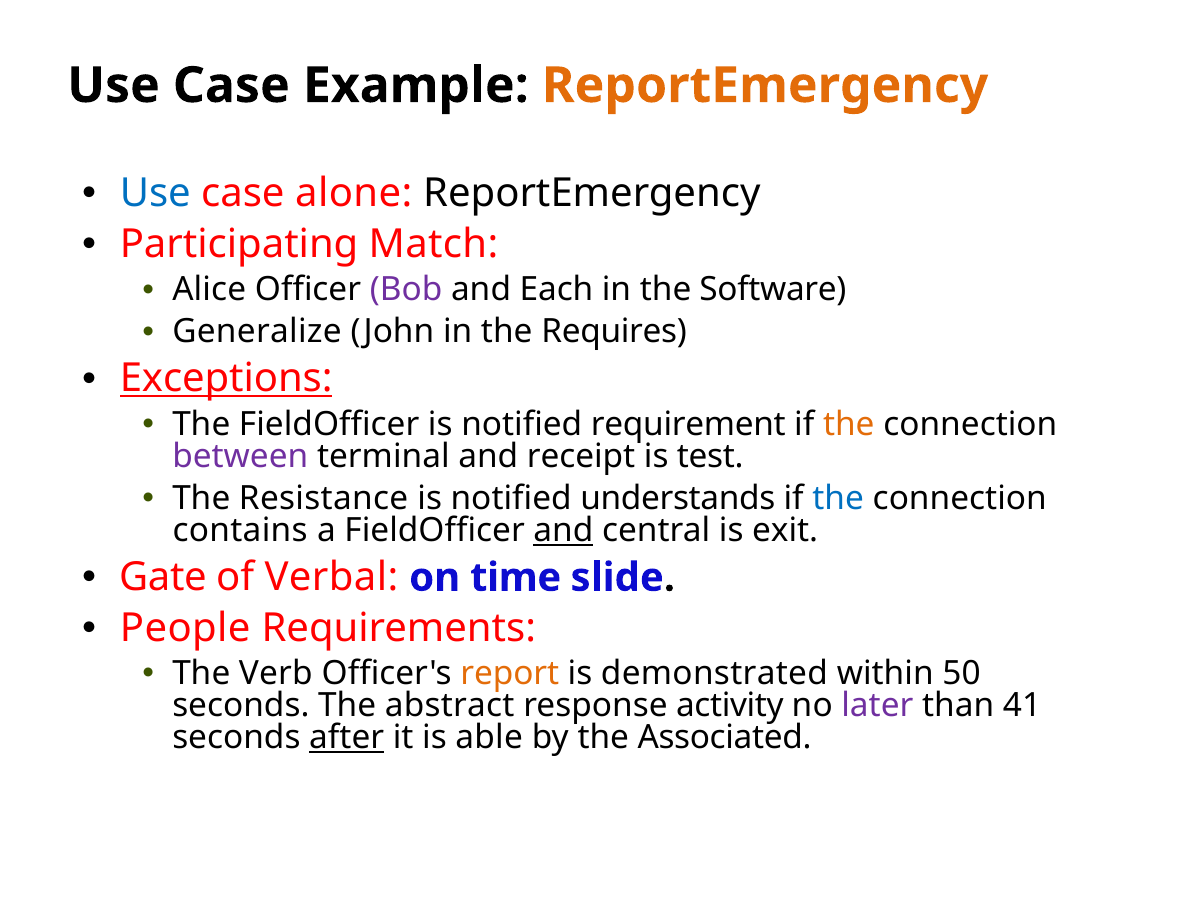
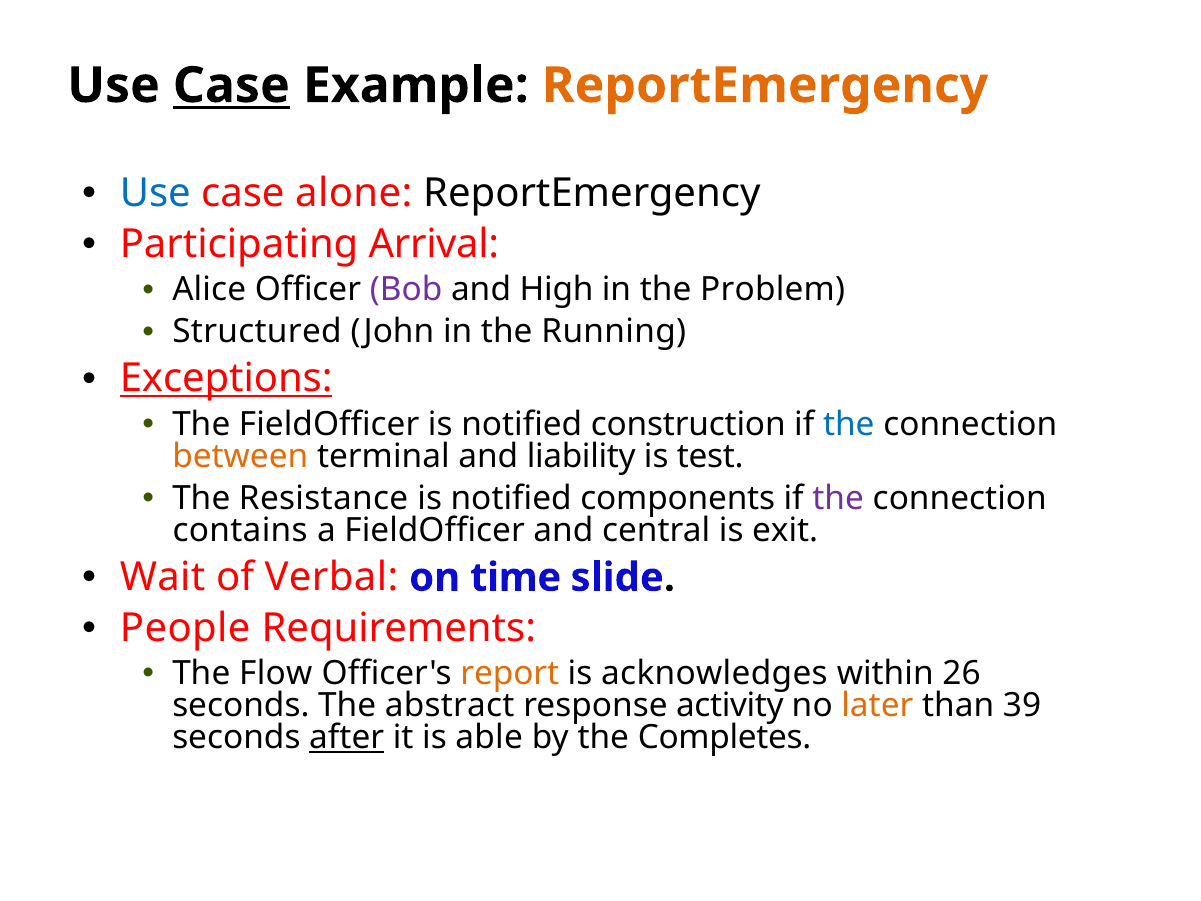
Case at (231, 86) underline: none -> present
Match: Match -> Arrival
Each: Each -> High
Software: Software -> Problem
Generalize: Generalize -> Structured
Requires: Requires -> Running
requirement: requirement -> construction
the at (849, 424) colour: orange -> blue
between colour: purple -> orange
receipt: receipt -> liability
understands: understands -> components
the at (838, 498) colour: blue -> purple
and at (563, 530) underline: present -> none
Gate: Gate -> Wait
Verb: Verb -> Flow
demonstrated: demonstrated -> acknowledges
50: 50 -> 26
later colour: purple -> orange
41: 41 -> 39
Associated: Associated -> Completes
